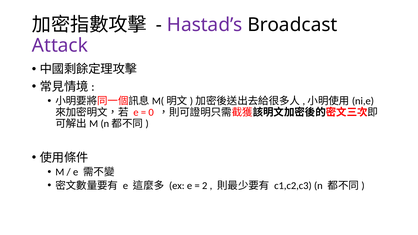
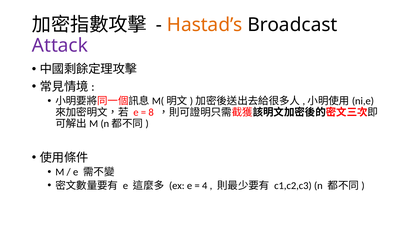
Hastad’s colour: purple -> orange
0: 0 -> 8
2: 2 -> 4
